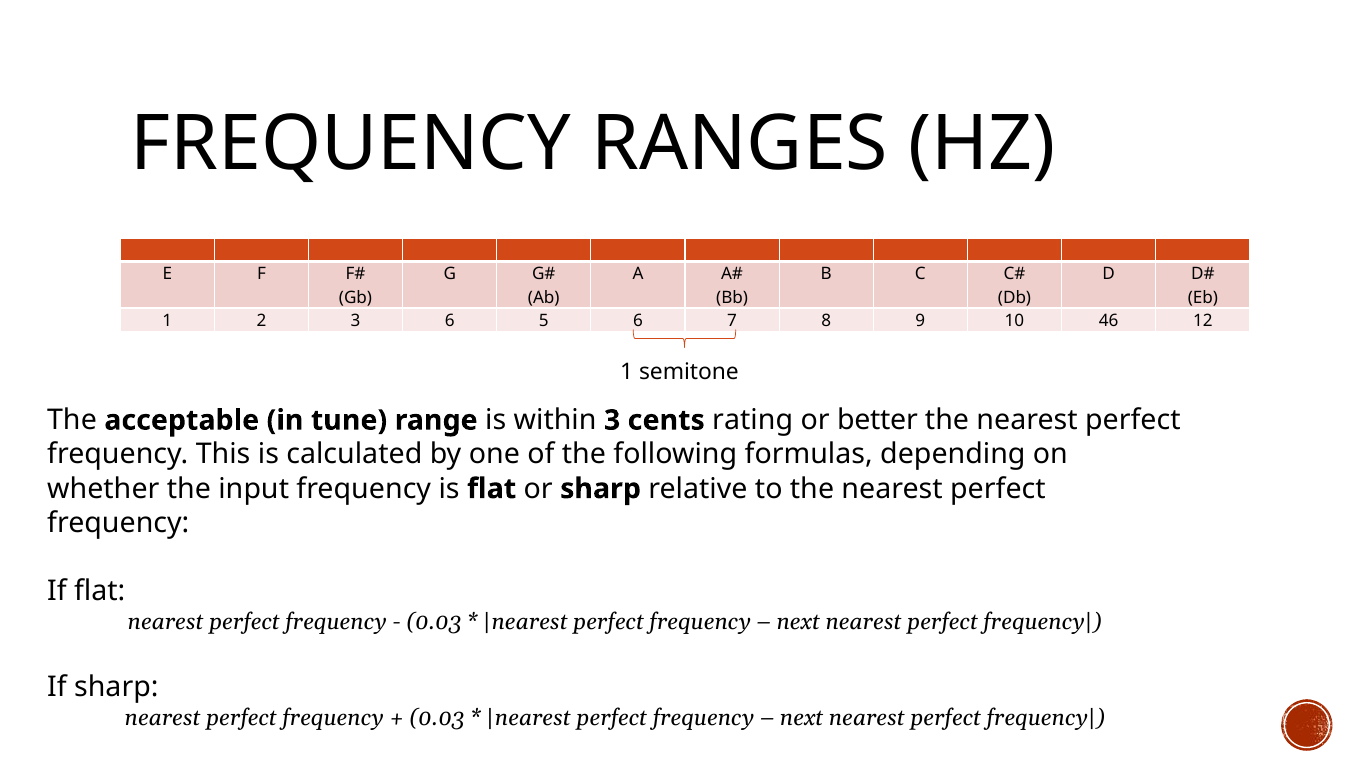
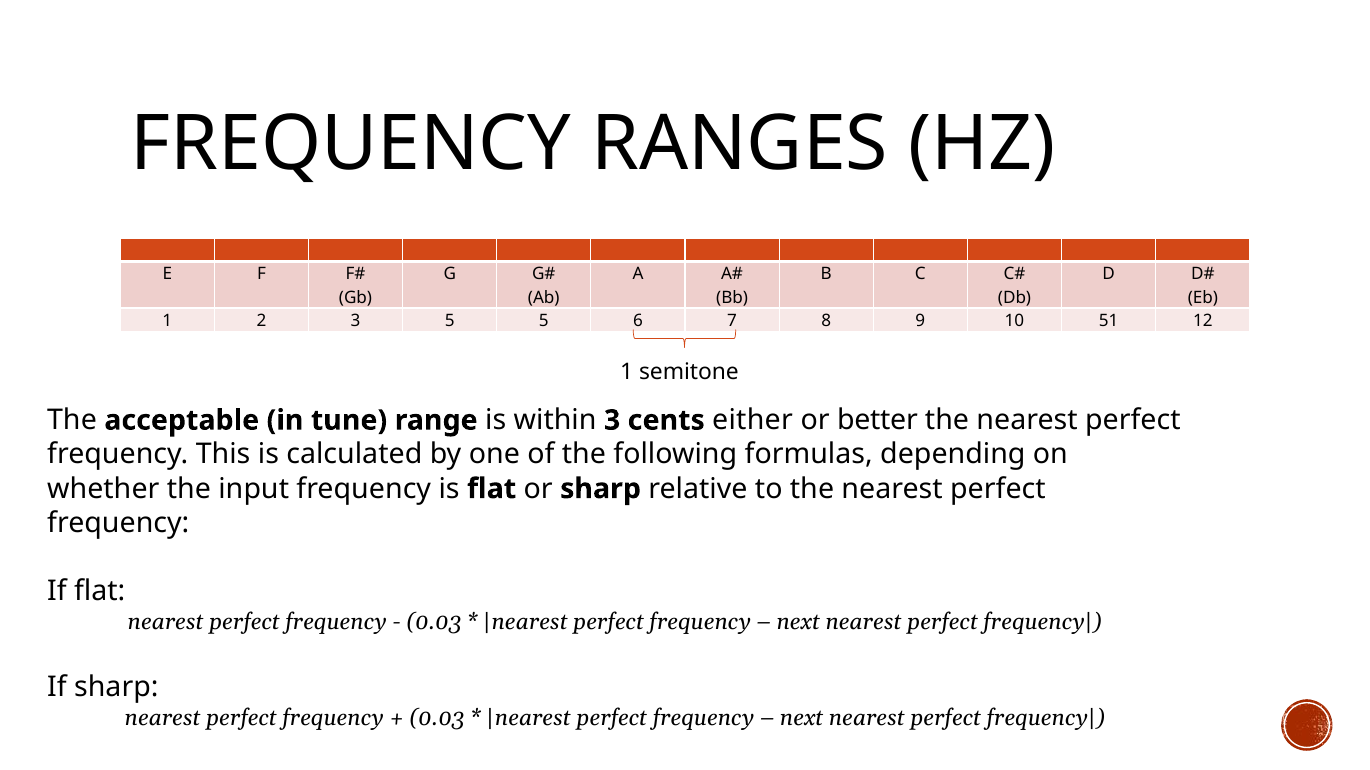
3 6: 6 -> 5
46: 46 -> 51
rating: rating -> either
